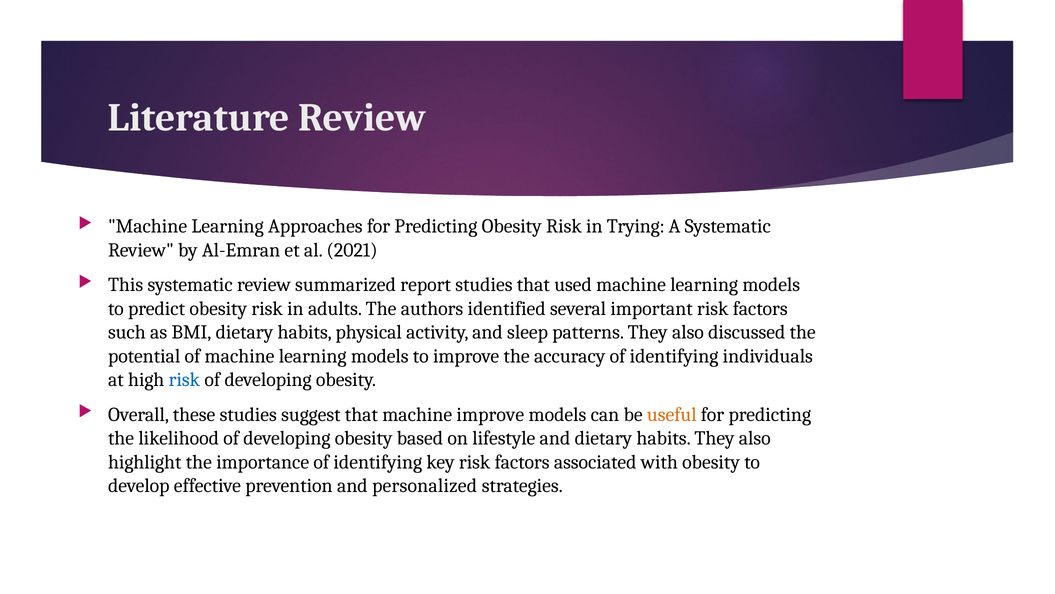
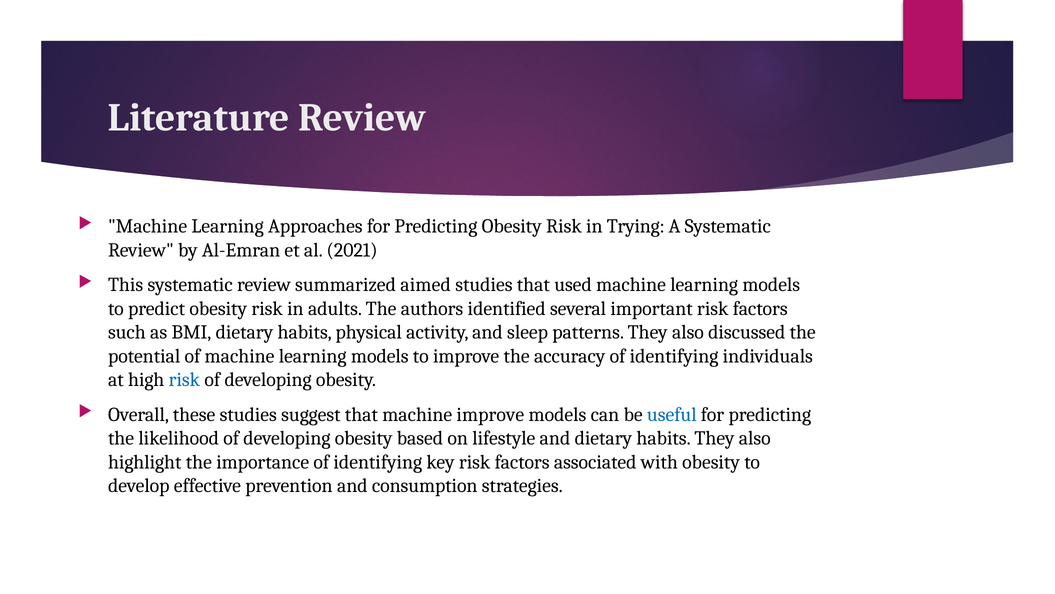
report: report -> aimed
useful colour: orange -> blue
personalized: personalized -> consumption
